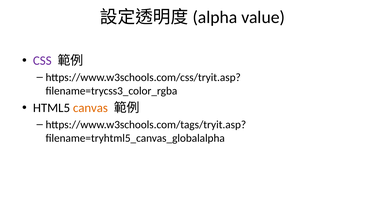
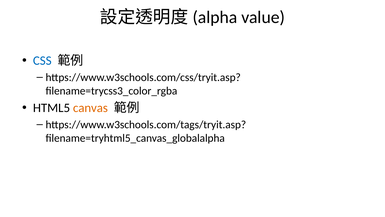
CSS colour: purple -> blue
